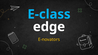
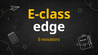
E-class colour: light blue -> yellow
